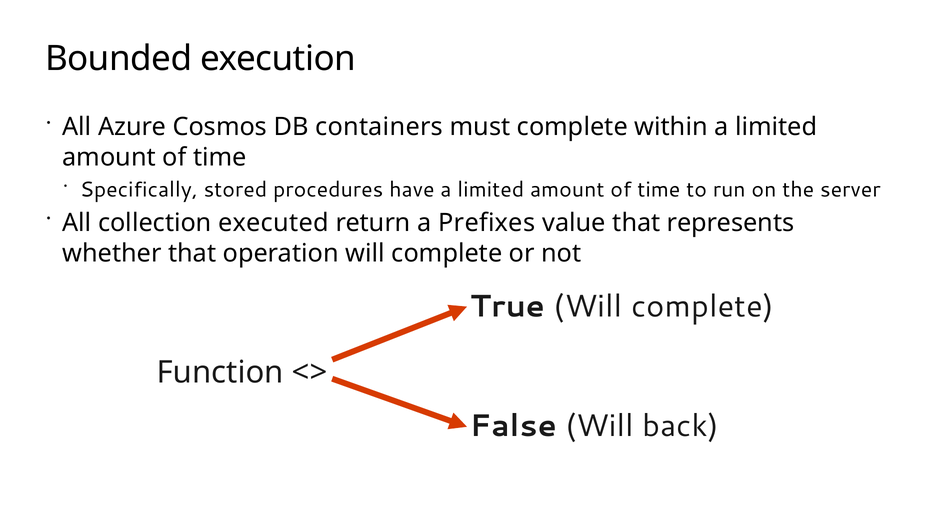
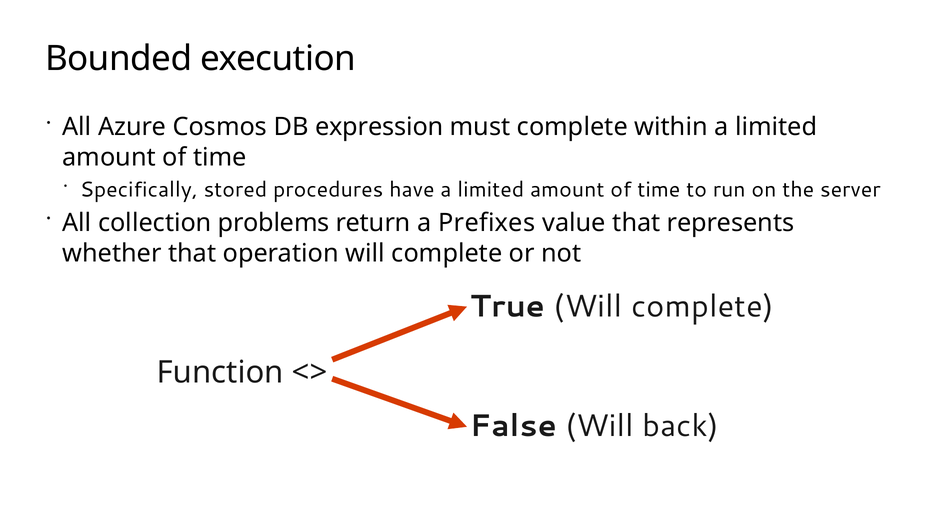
containers: containers -> expression
executed: executed -> problems
